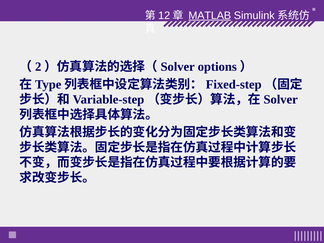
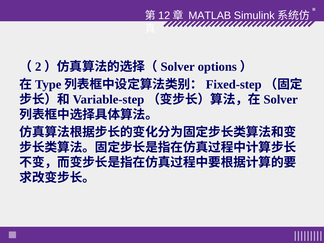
MATLAB underline: present -> none
